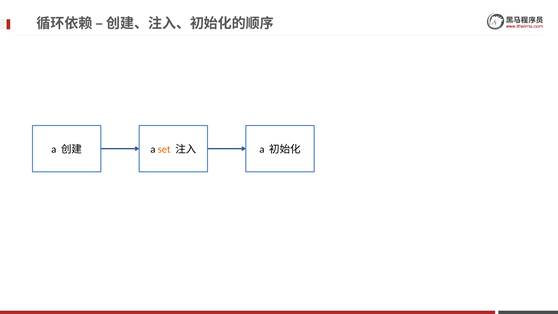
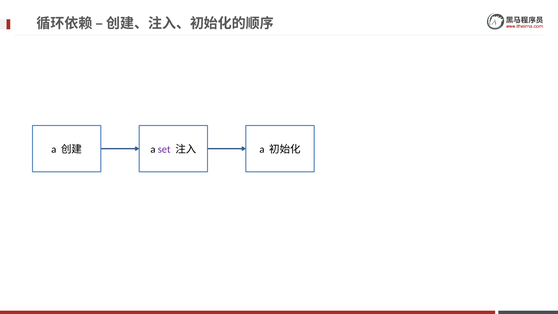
set colour: orange -> purple
